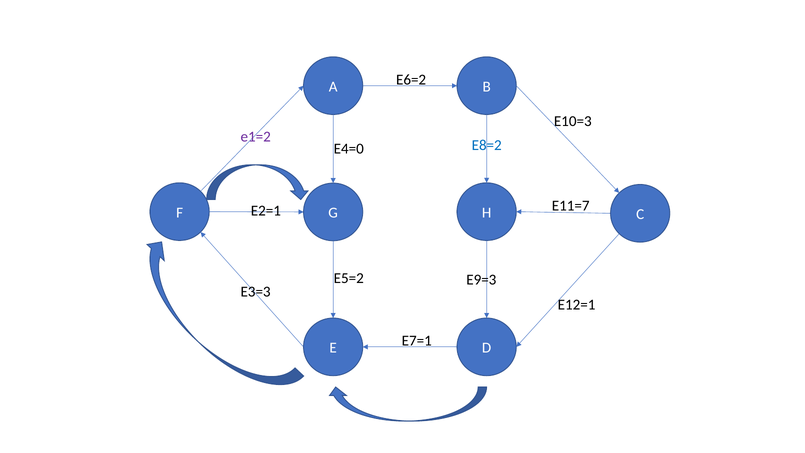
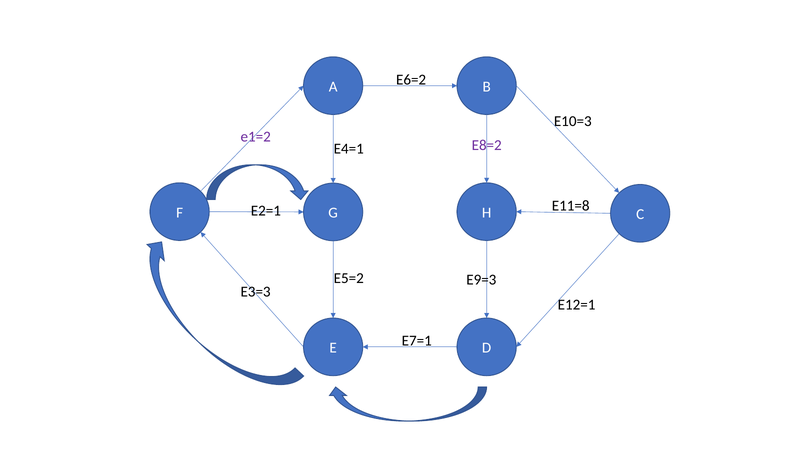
E8=2 colour: blue -> purple
E4=0: E4=0 -> E4=1
E11=7: E11=7 -> E11=8
